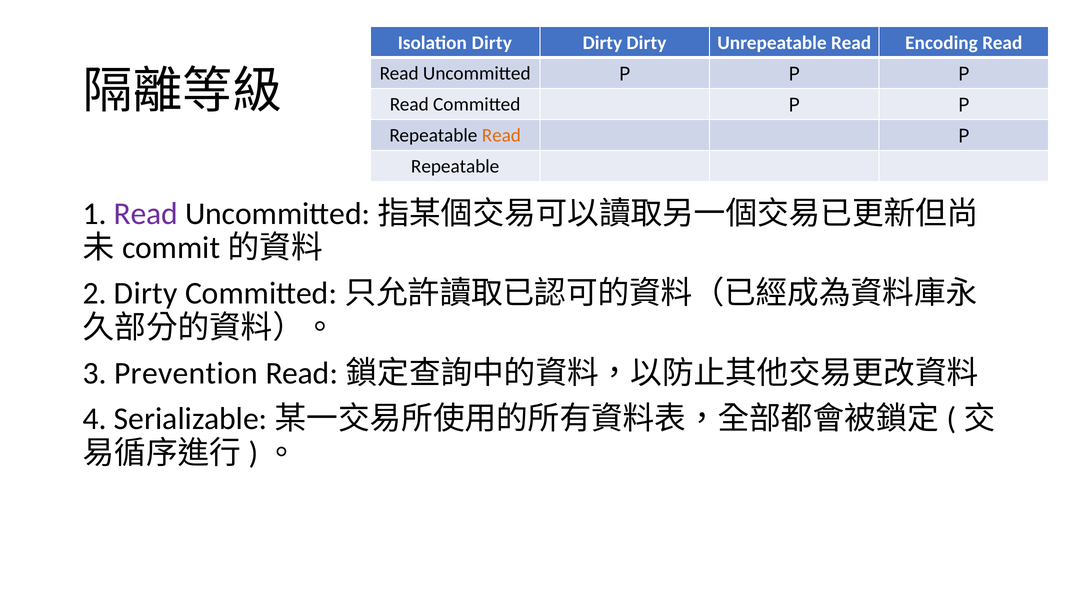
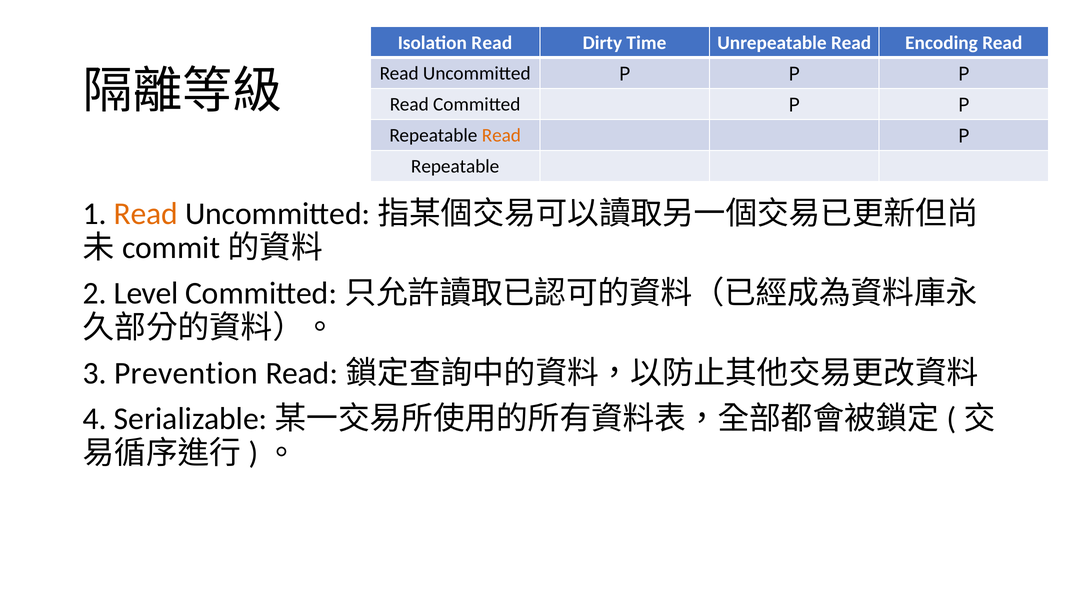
Isolation Dirty: Dirty -> Read
Dirty at (646, 43): Dirty -> Time
Read at (146, 214) colour: purple -> orange
2 Dirty: Dirty -> Level
